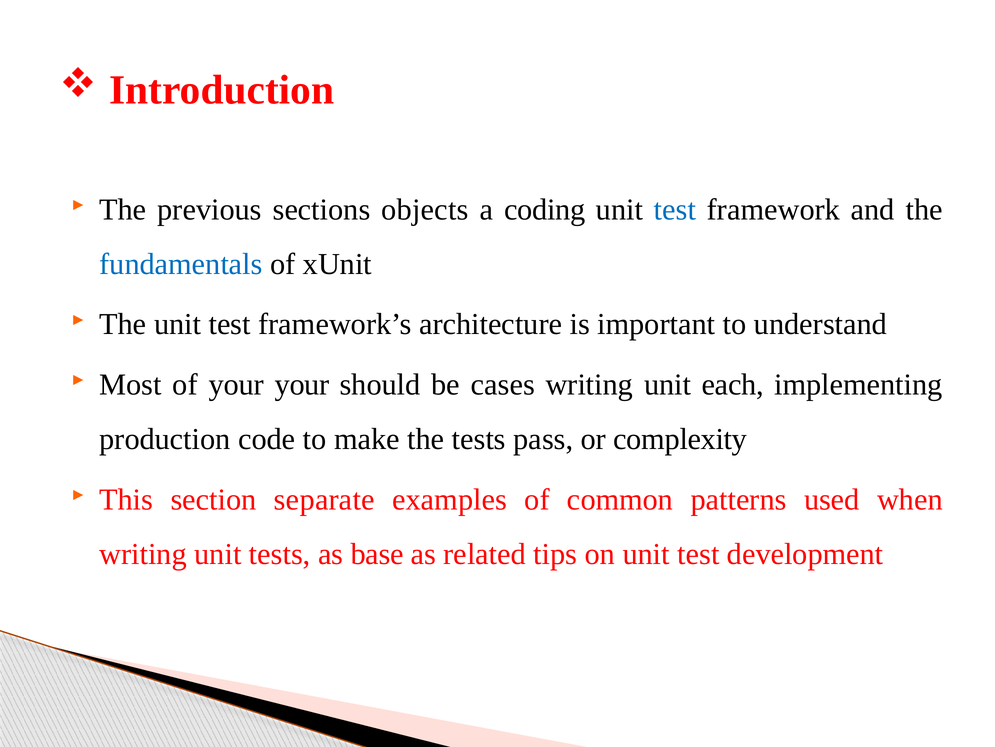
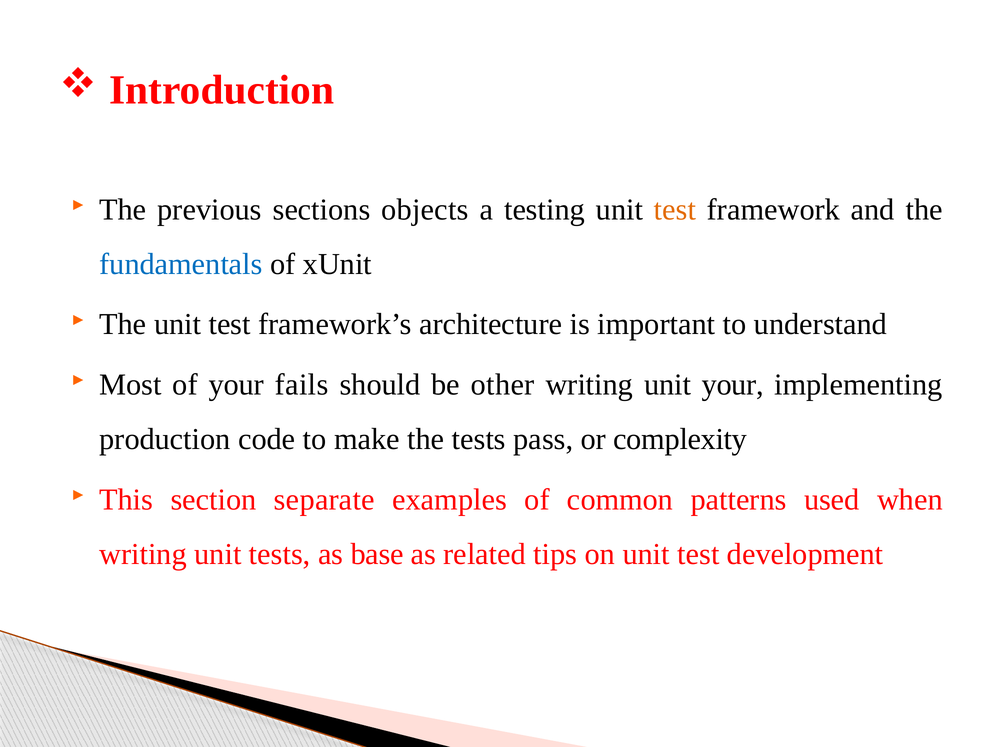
coding: coding -> testing
test at (675, 209) colour: blue -> orange
your your: your -> fails
cases: cases -> other
unit each: each -> your
